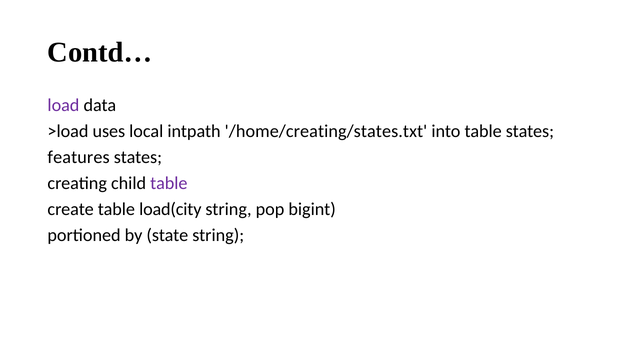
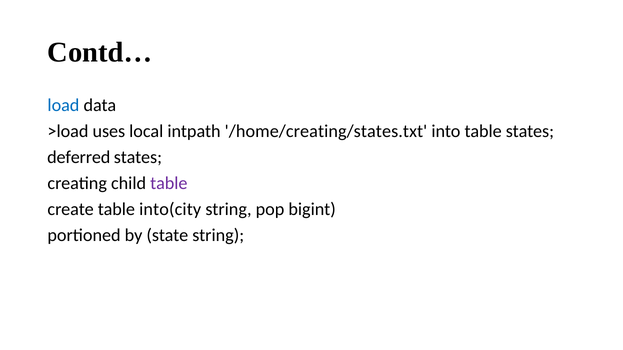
load colour: purple -> blue
features: features -> deferred
load(city: load(city -> into(city
